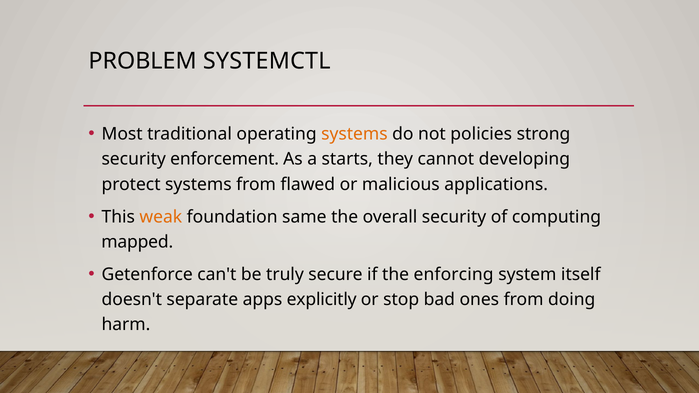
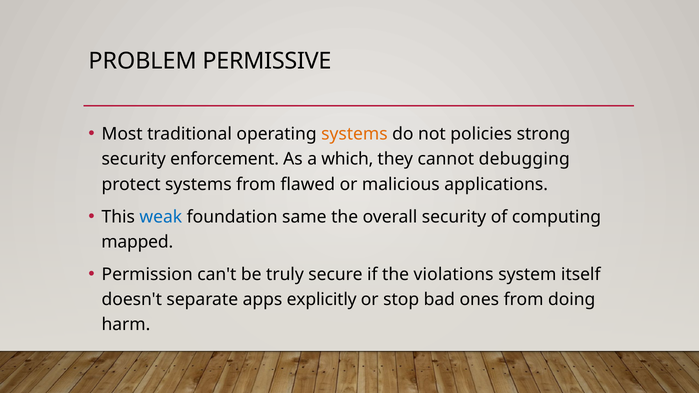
SYSTEMCTL: SYSTEMCTL -> PERMISSIVE
starts: starts -> which
developing: developing -> debugging
weak colour: orange -> blue
Getenforce: Getenforce -> Permission
enforcing: enforcing -> violations
